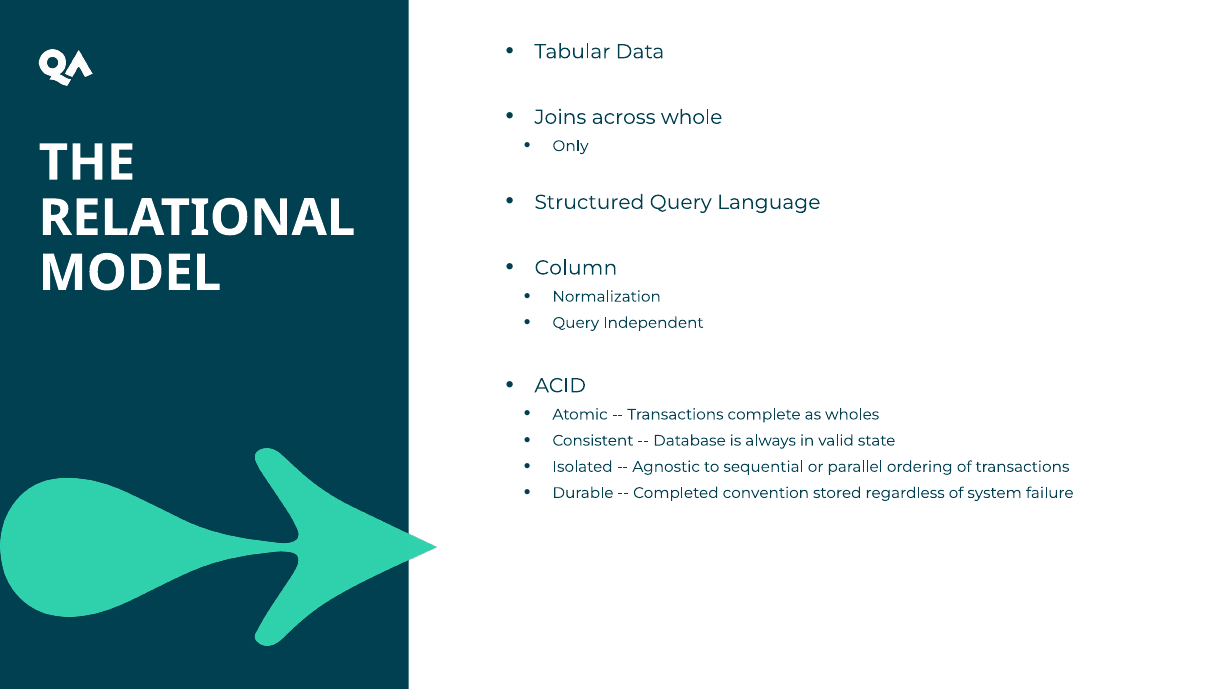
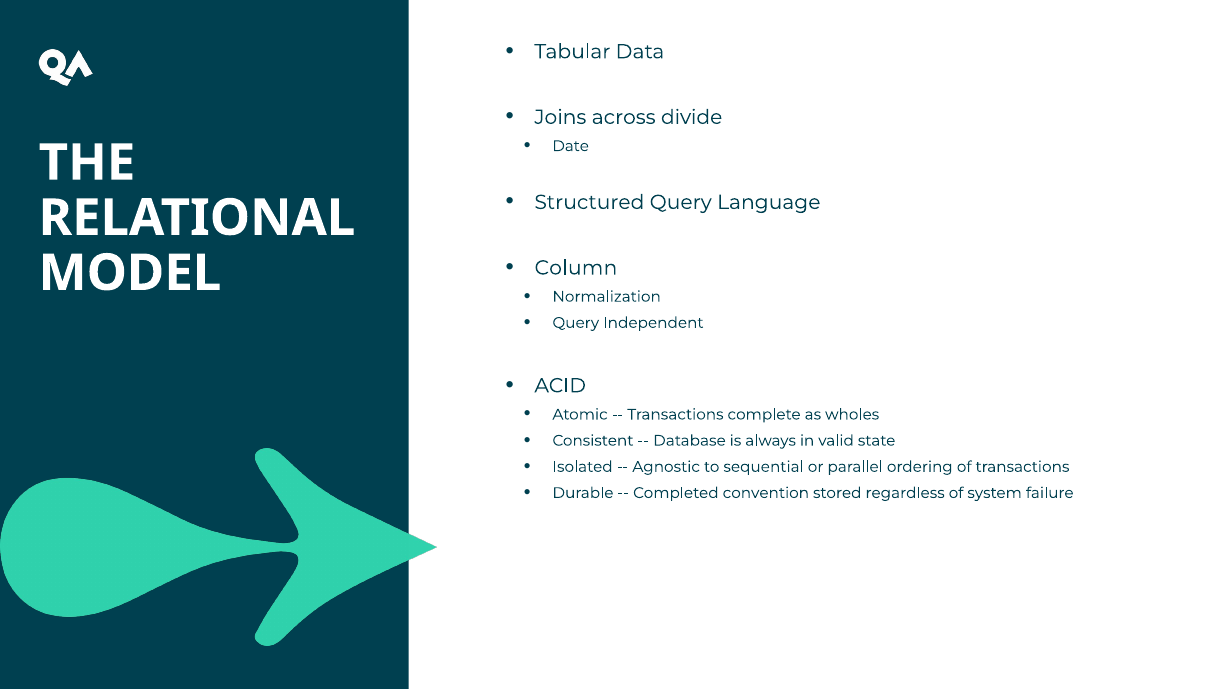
whole: whole -> divide
Only: Only -> Date
